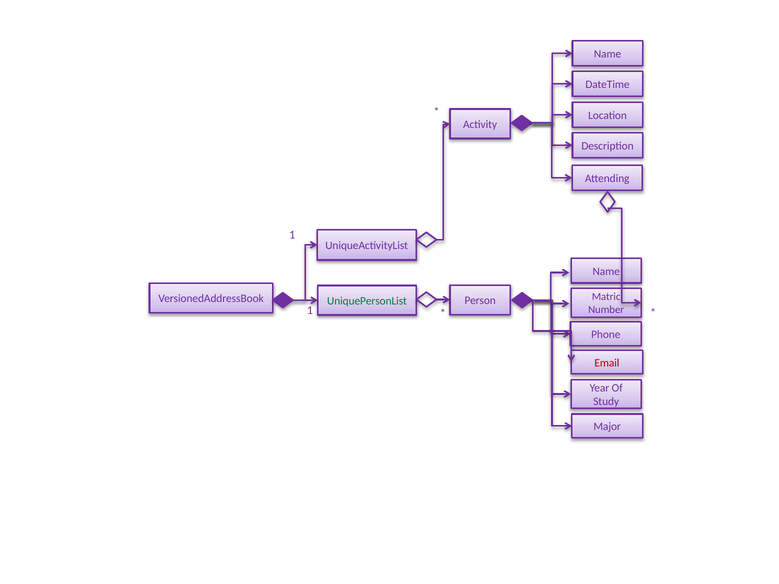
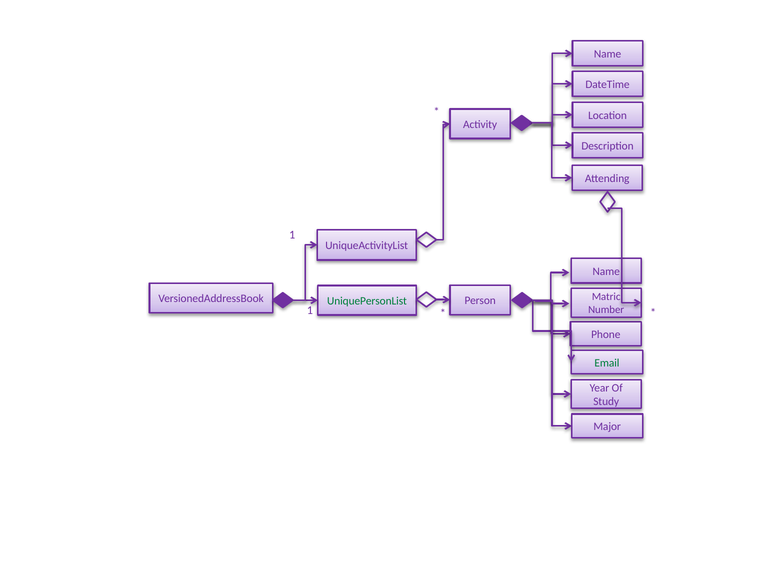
Email colour: red -> green
